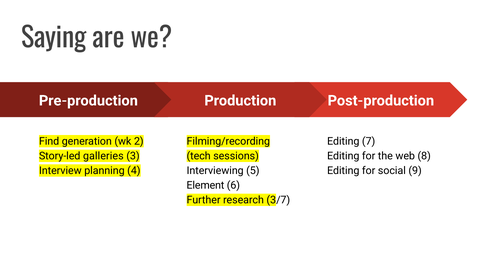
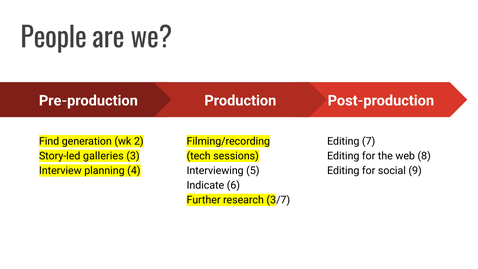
Saying: Saying -> People
Element: Element -> Indicate
